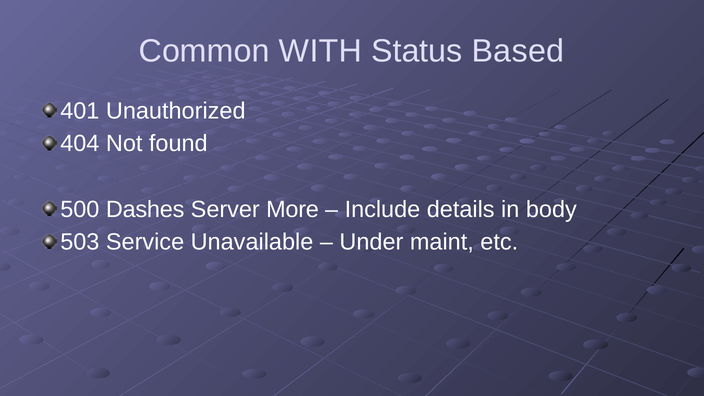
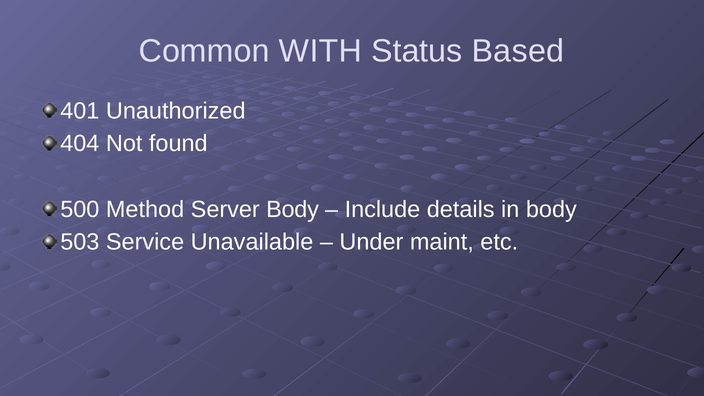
Dashes: Dashes -> Method
Server More: More -> Body
